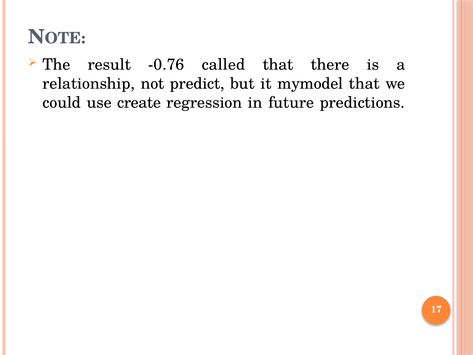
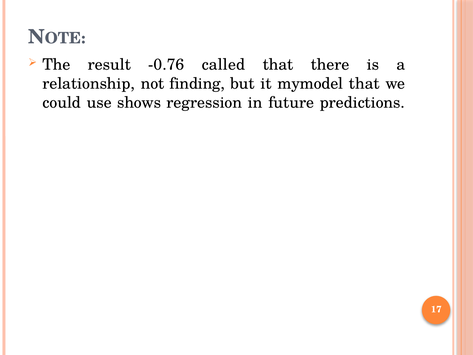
predict: predict -> finding
create: create -> shows
